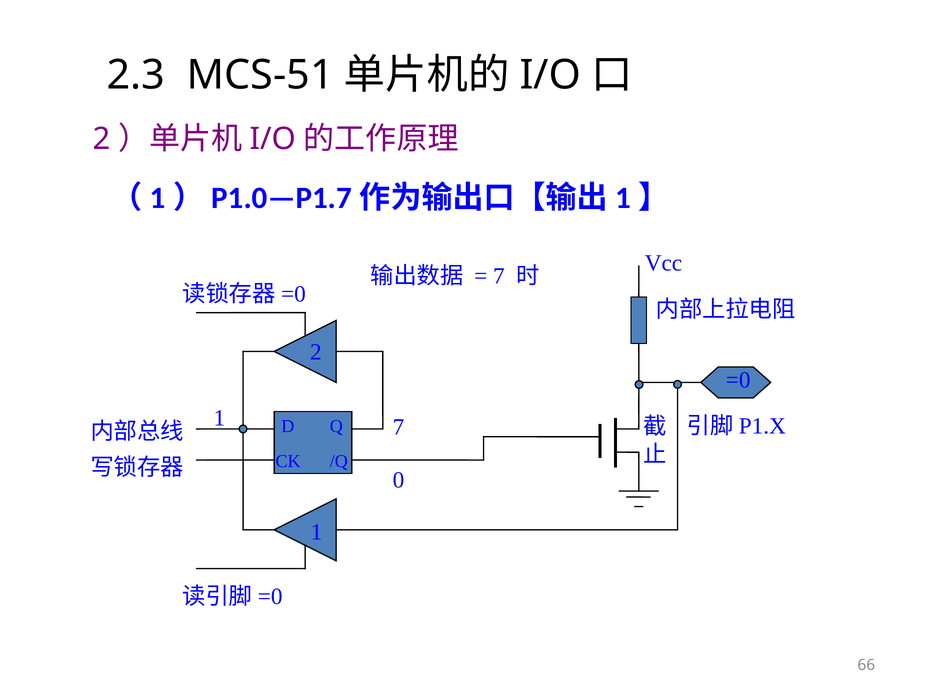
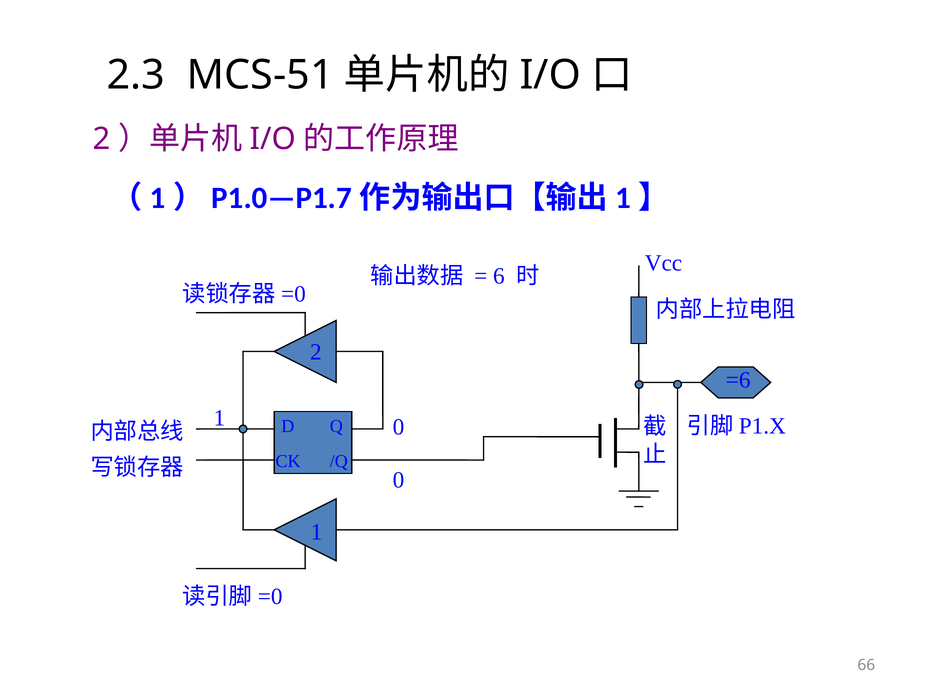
7 at (499, 276): 7 -> 6
=0: =0 -> =6
1 7: 7 -> 0
